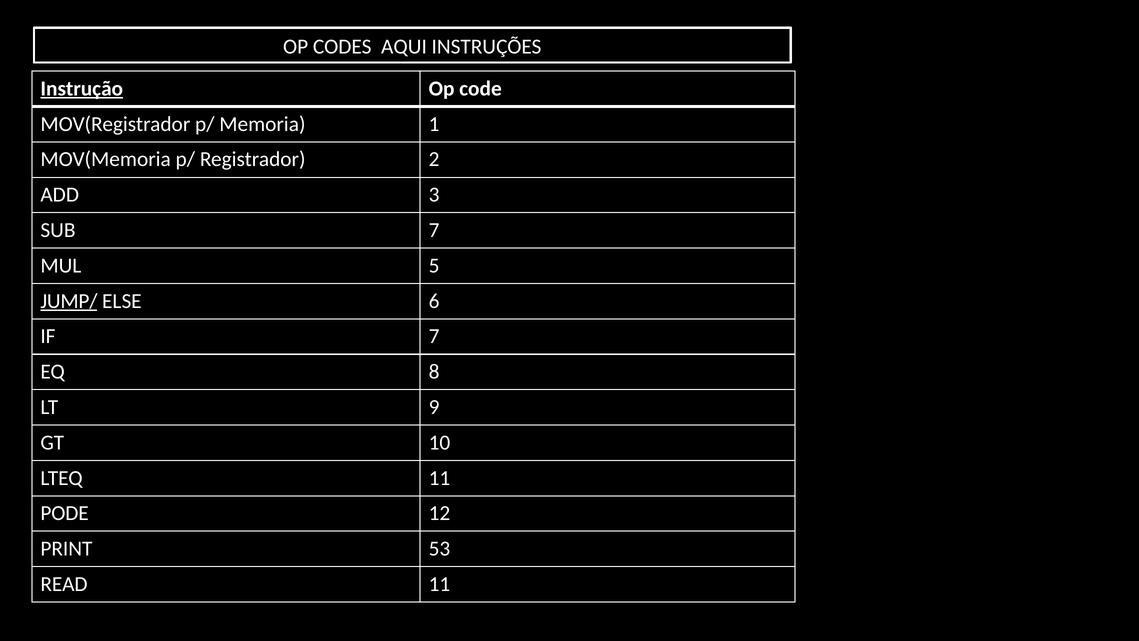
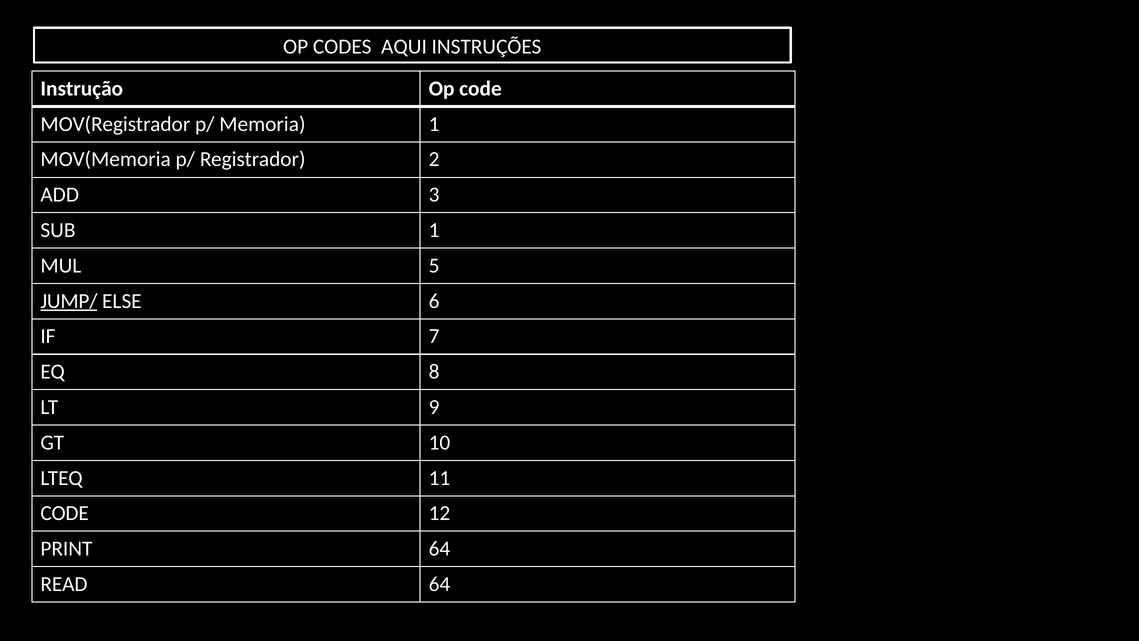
Instrução underline: present -> none
SUB 7: 7 -> 1
PODE at (65, 513): PODE -> CODE
PRINT 53: 53 -> 64
READ 11: 11 -> 64
